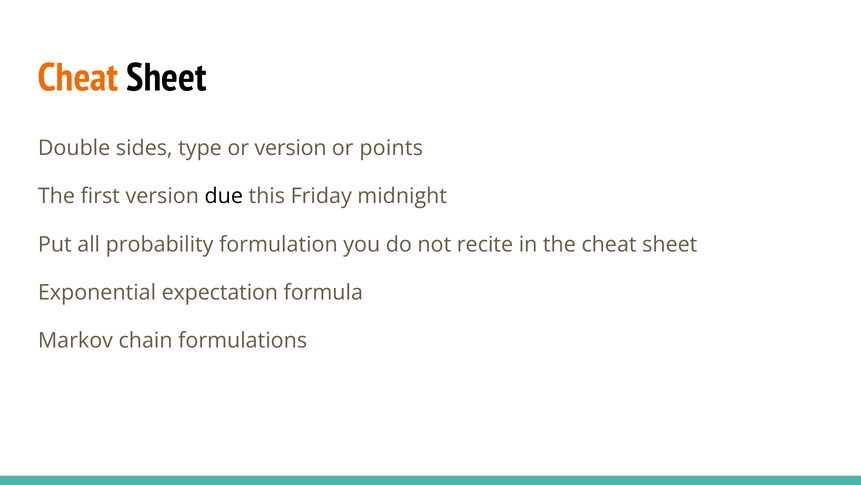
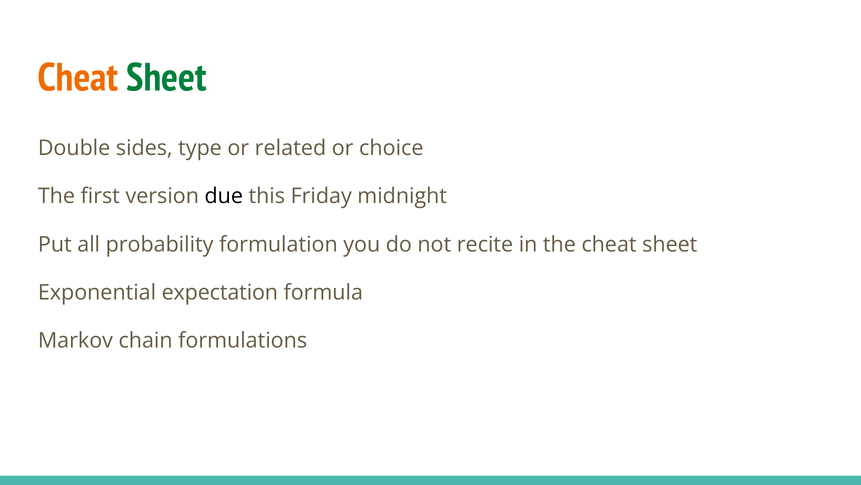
Sheet at (166, 78) colour: black -> green
or version: version -> related
points: points -> choice
